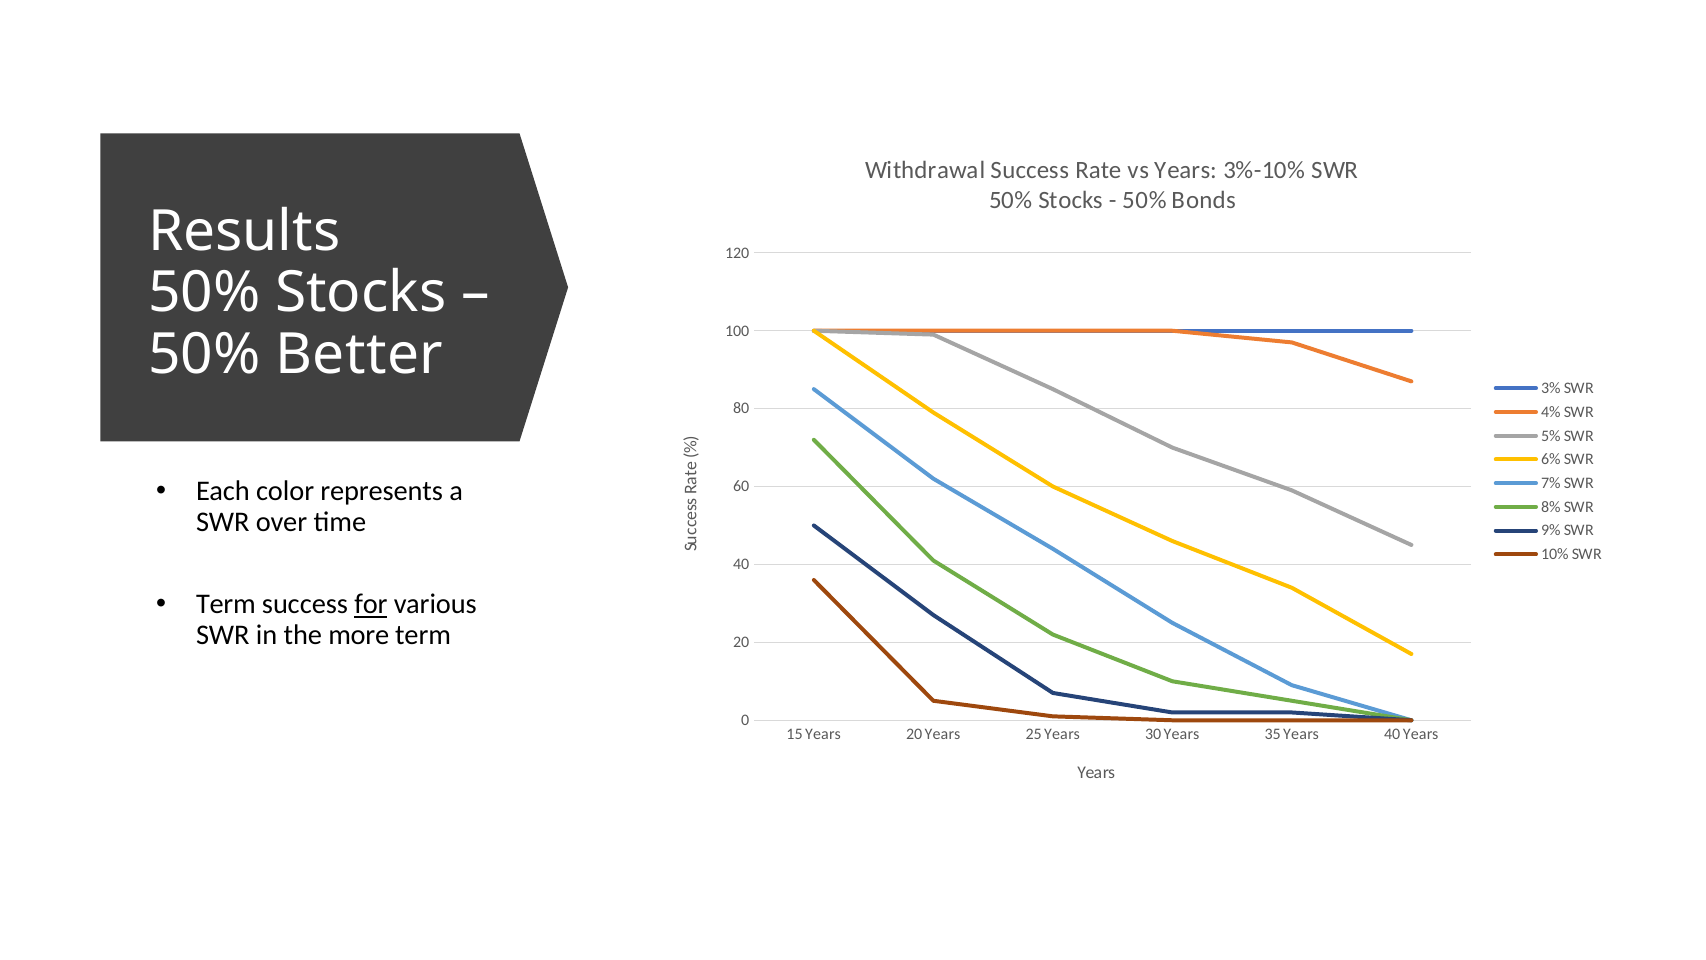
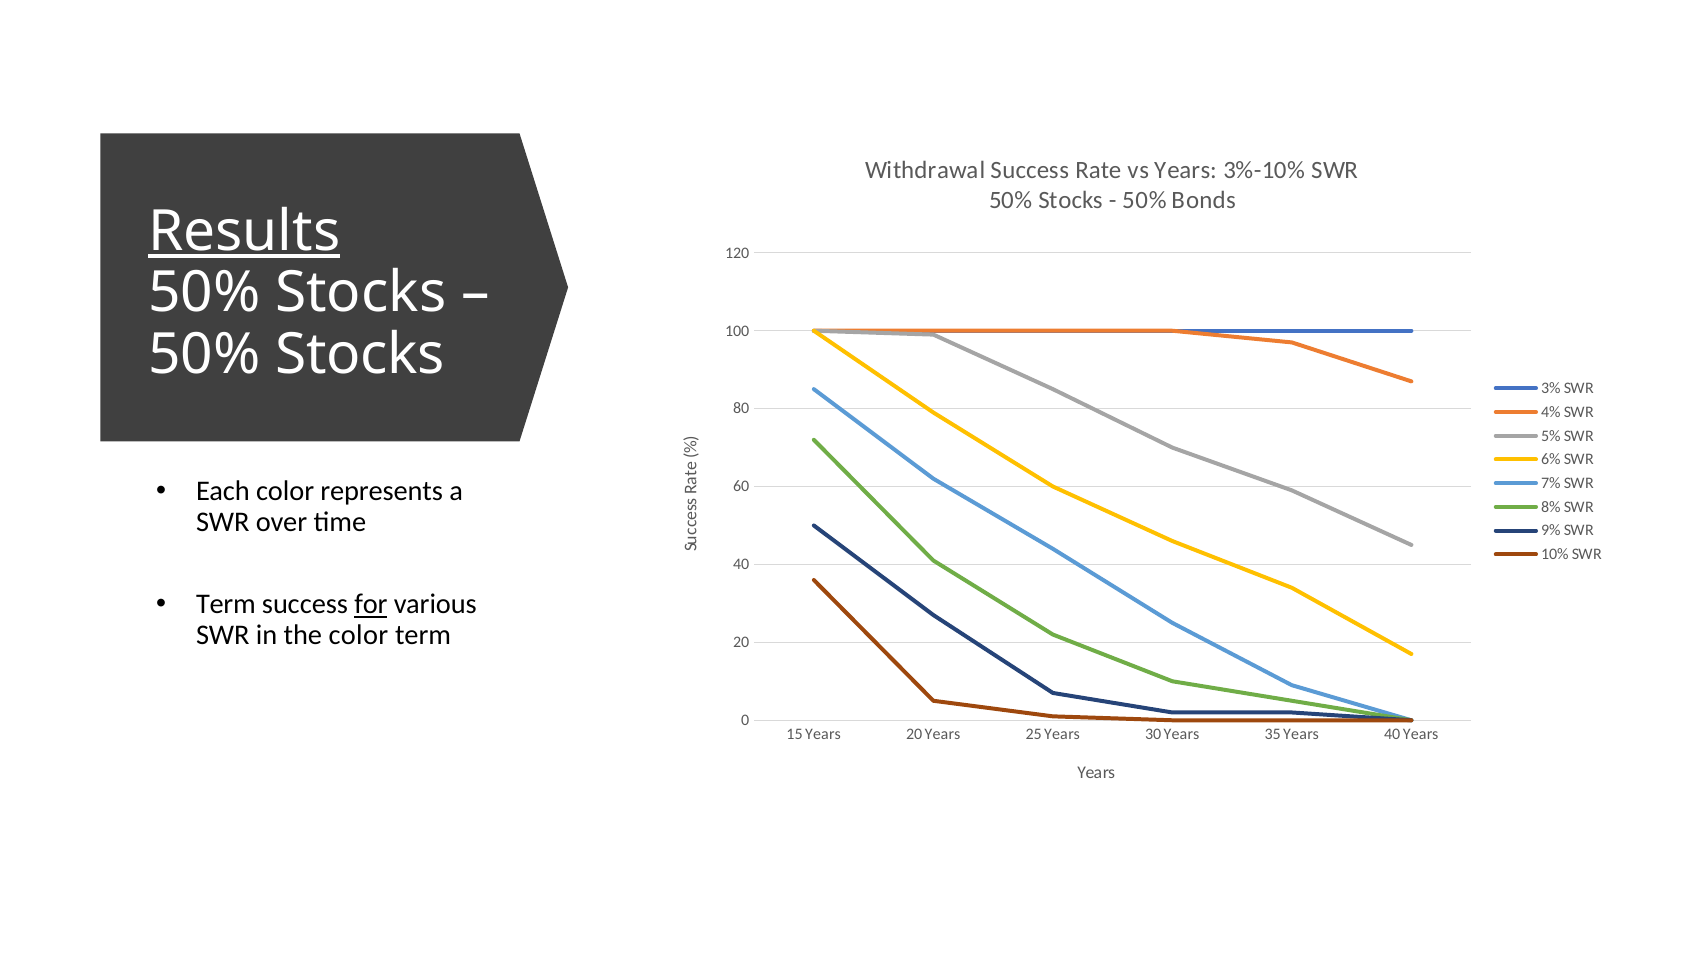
Results underline: none -> present
Better at (359, 354): Better -> Stocks
the more: more -> color
